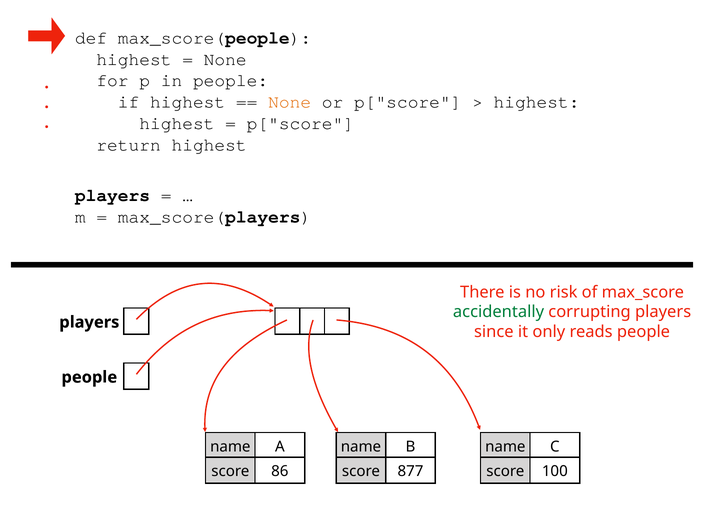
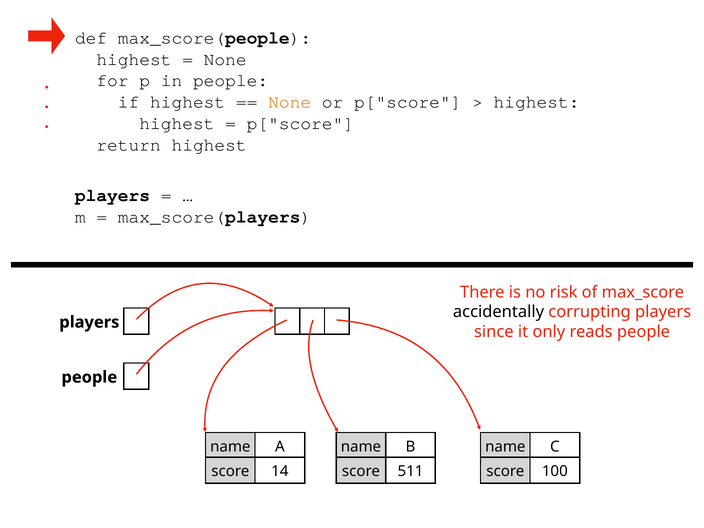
accidentally colour: green -> black
86: 86 -> 14
877: 877 -> 511
